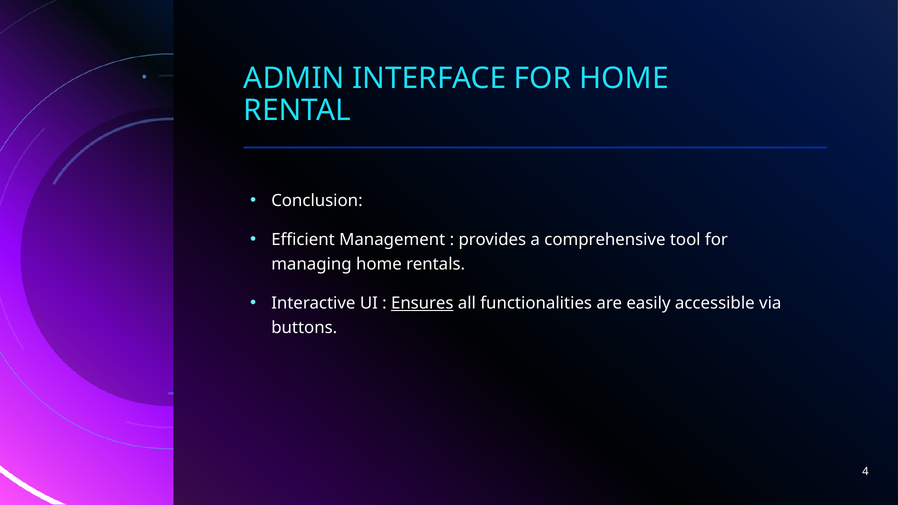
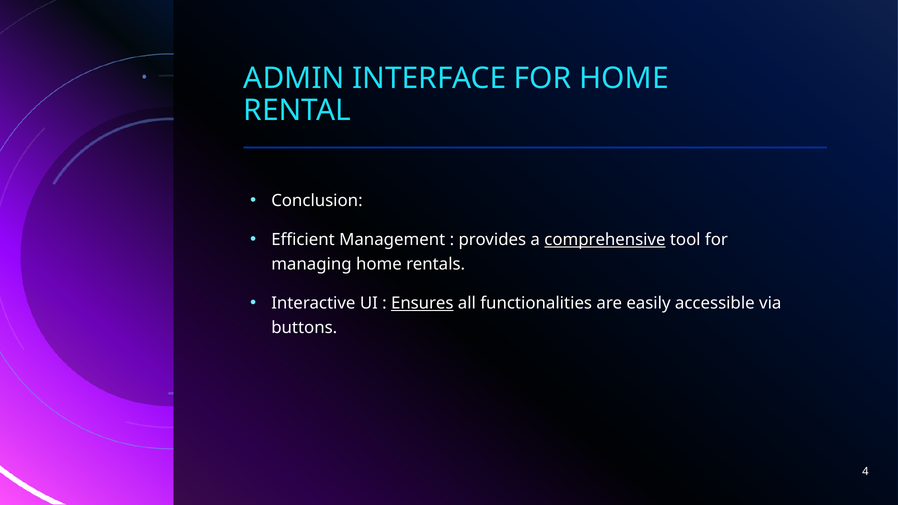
comprehensive underline: none -> present
